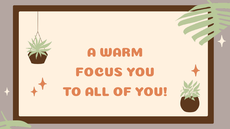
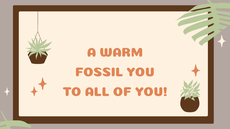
FOCUS: FOCUS -> FOSSIL
